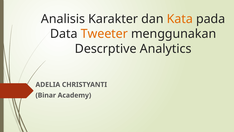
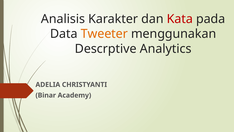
Kata colour: orange -> red
